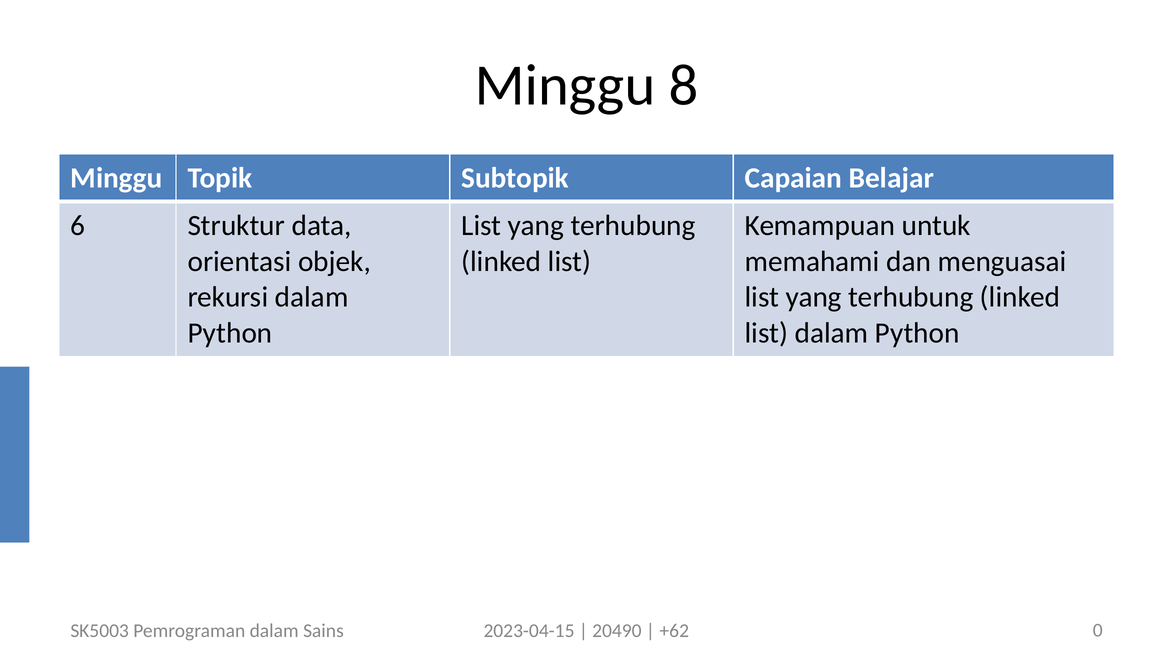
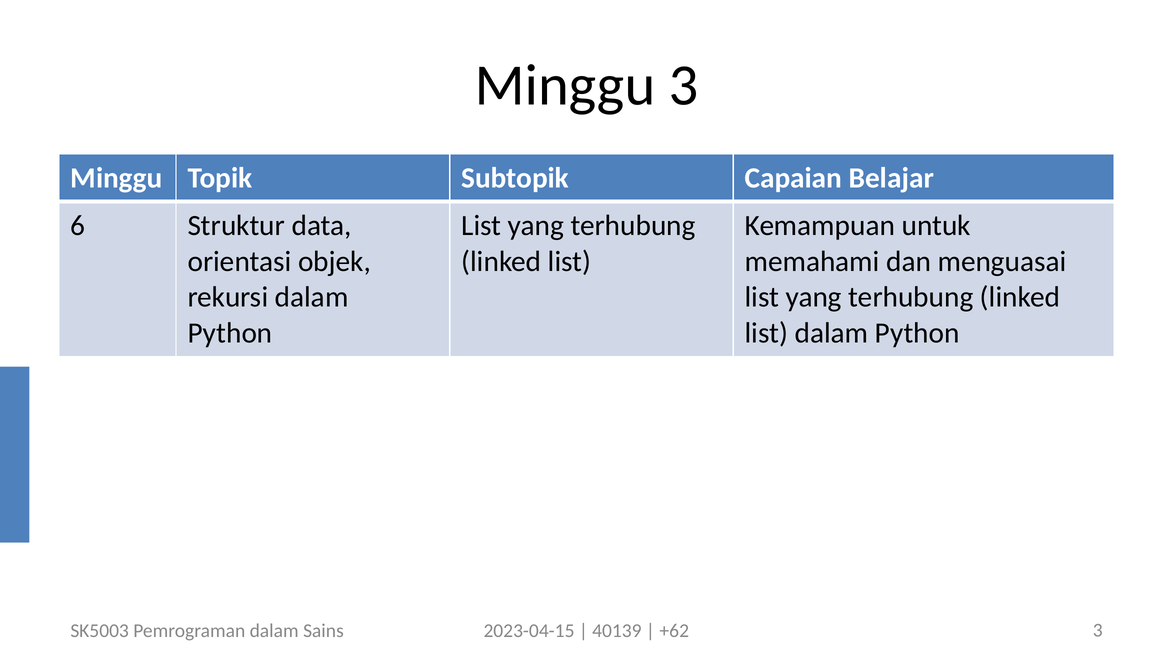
Minggu 8: 8 -> 3
20490: 20490 -> 40139
+62 0: 0 -> 3
